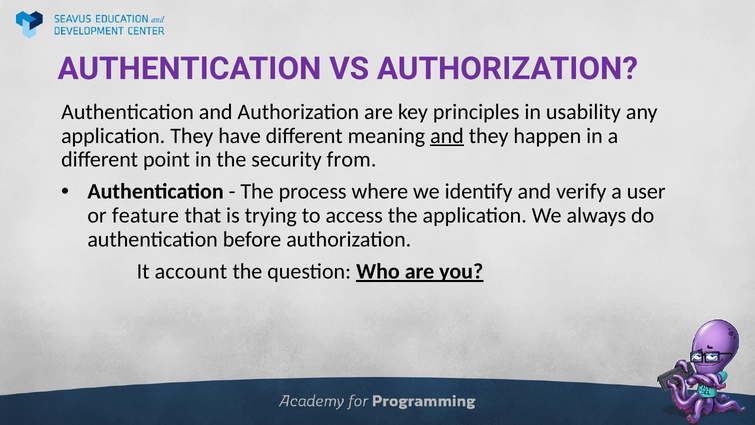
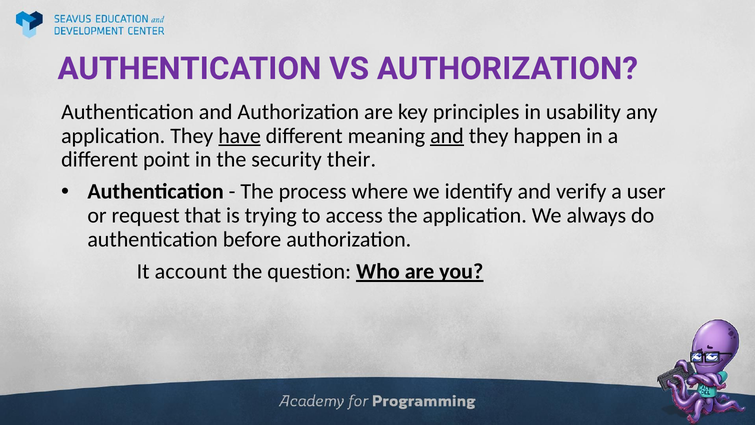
have underline: none -> present
from: from -> their
feature: feature -> request
